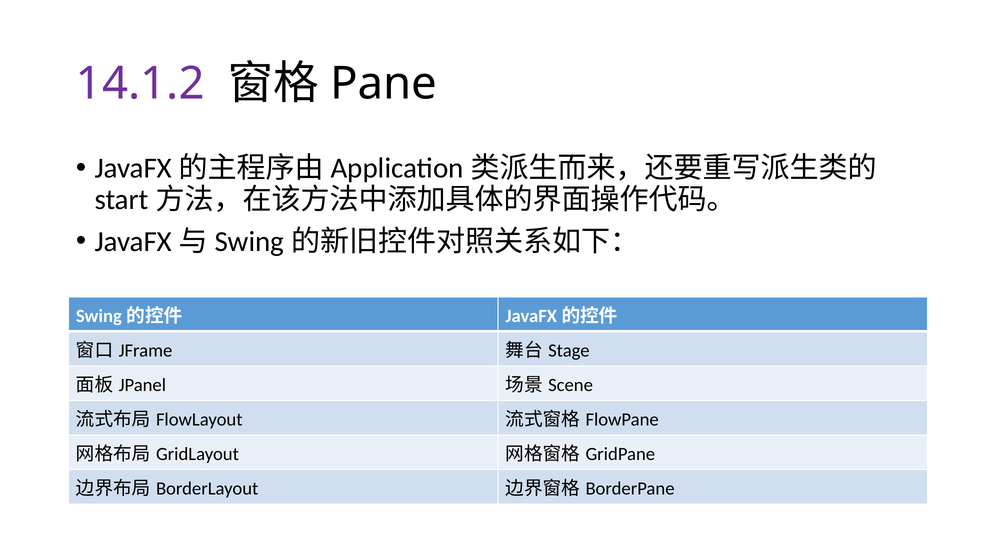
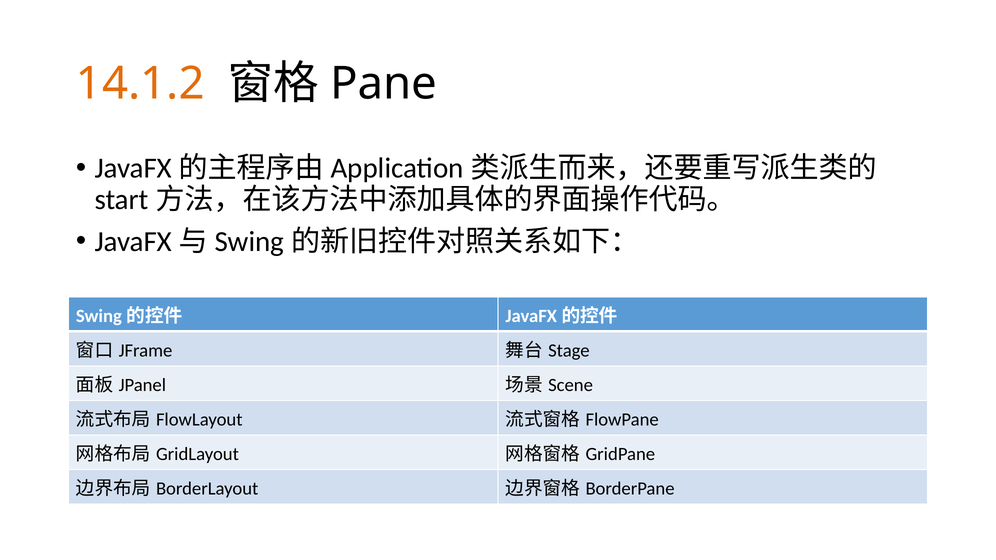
14.1.2 colour: purple -> orange
